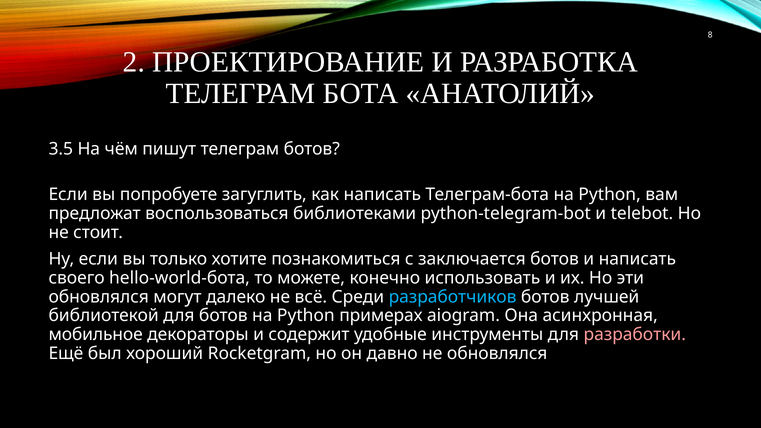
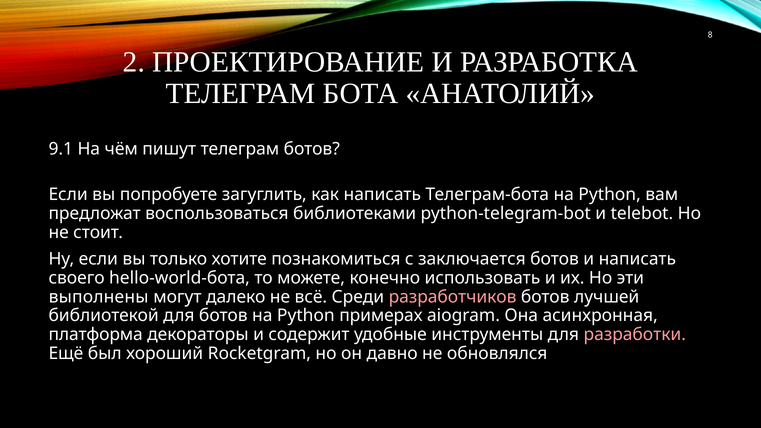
3.5: 3.5 -> 9.1
обновлялся at (99, 297): обновлялся -> выполнены
разработчиков colour: light blue -> pink
мобильное: мобильное -> платформа
